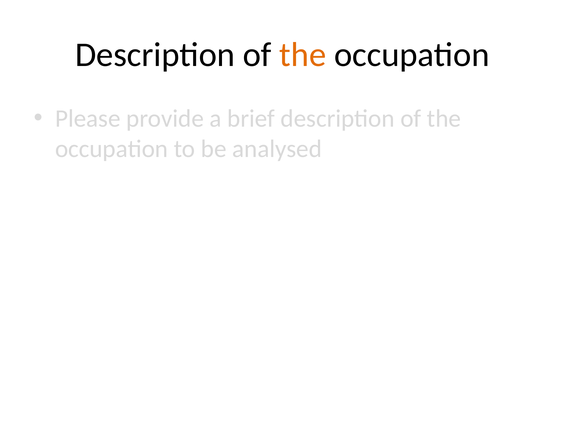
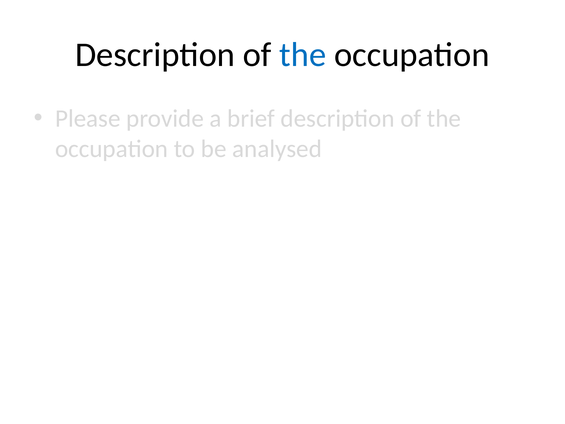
the at (303, 55) colour: orange -> blue
